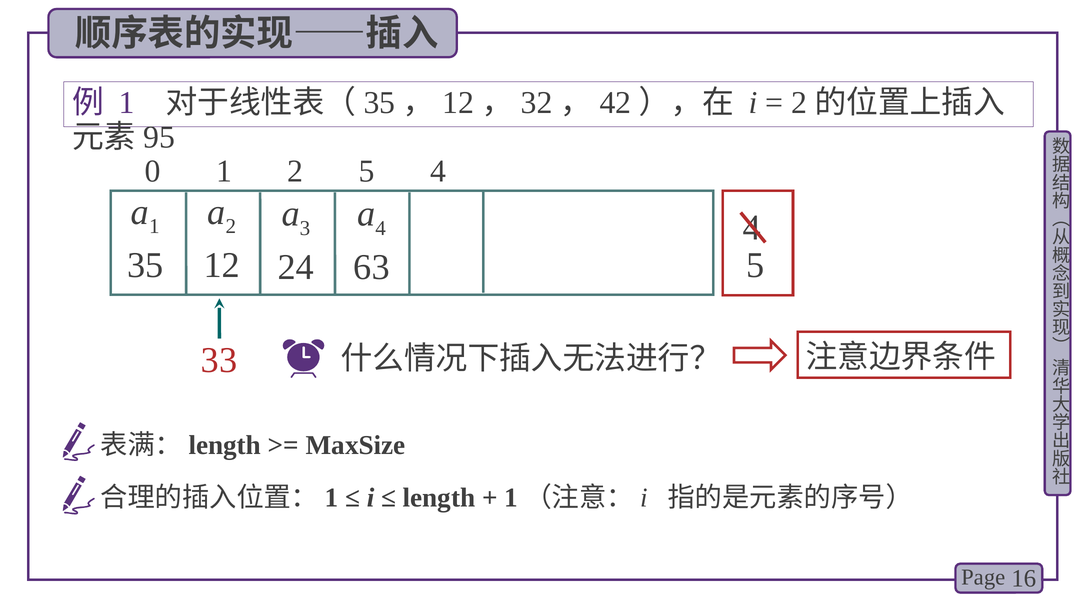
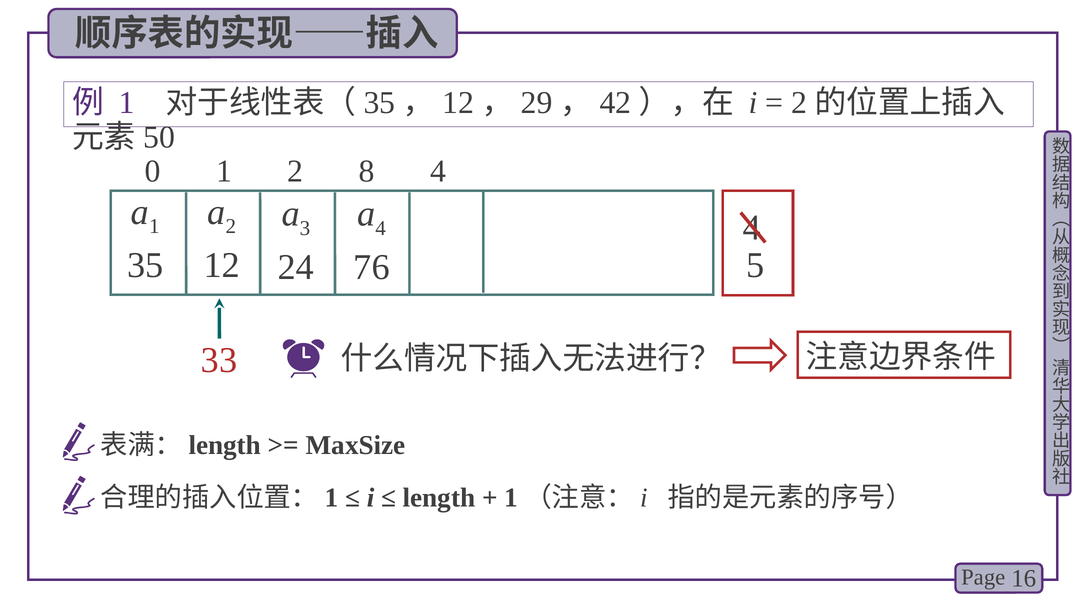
32: 32 -> 29
95: 95 -> 50
2 5: 5 -> 8
63: 63 -> 76
